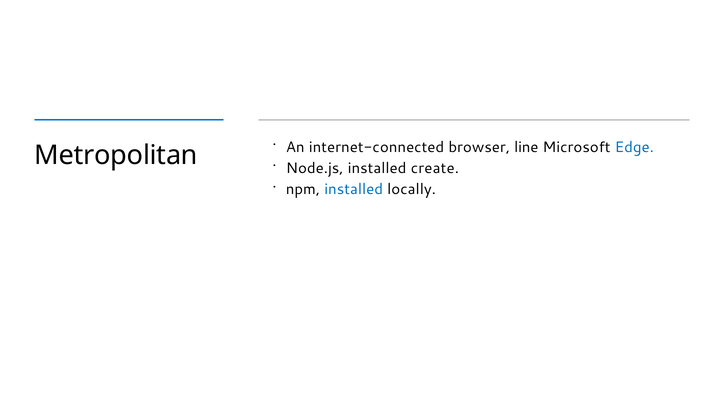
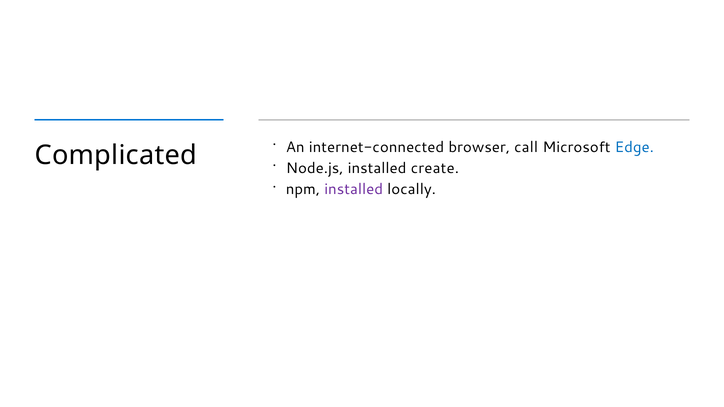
line: line -> call
Metropolitan: Metropolitan -> Complicated
installed at (354, 190) colour: blue -> purple
